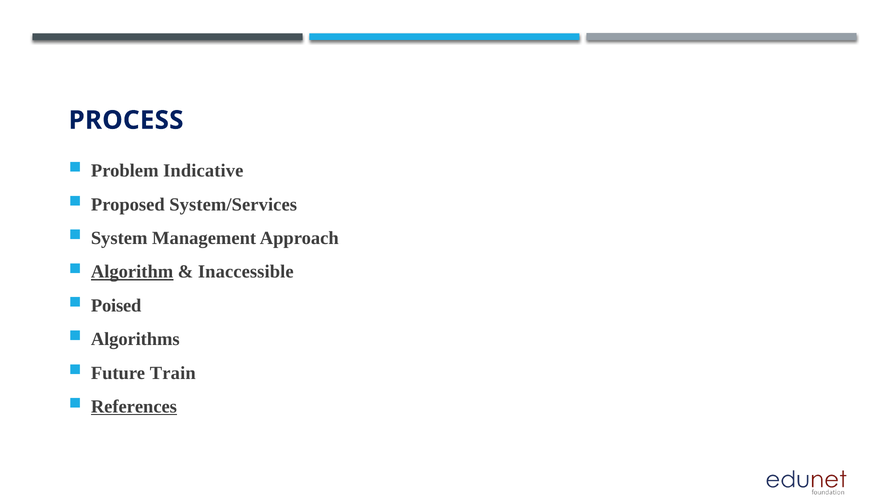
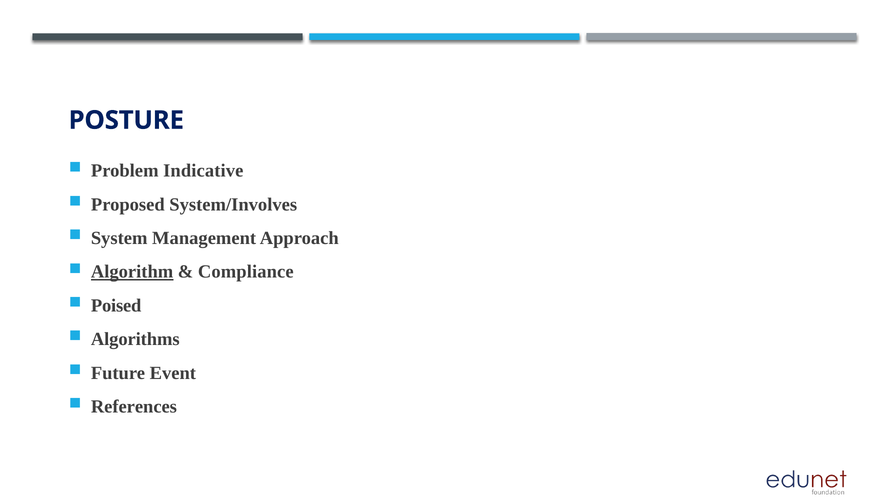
PROCESS: PROCESS -> POSTURE
System/Services: System/Services -> System/Involves
Inaccessible: Inaccessible -> Compliance
Train: Train -> Event
References underline: present -> none
